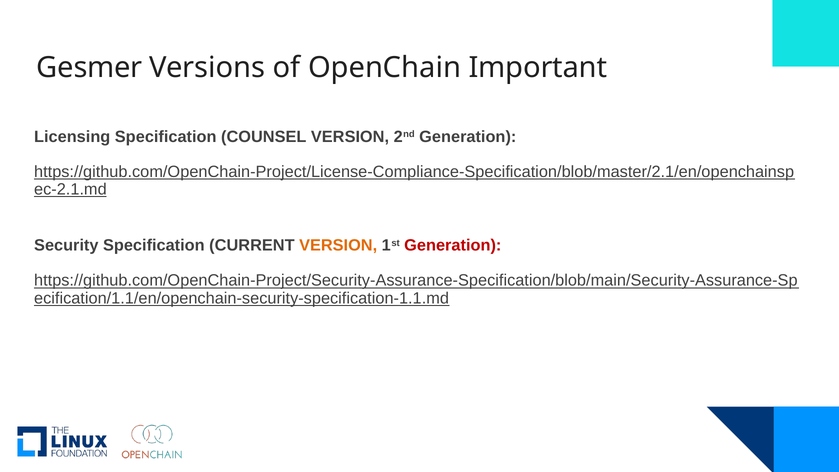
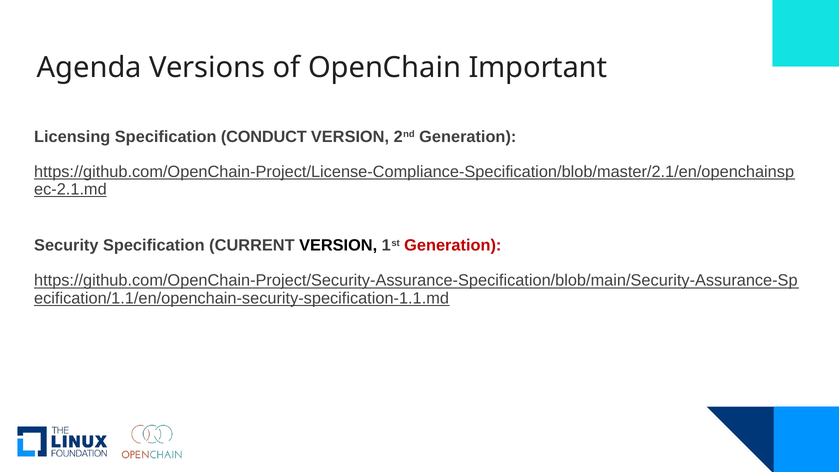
Gesmer: Gesmer -> Agenda
COUNSEL: COUNSEL -> CONDUCT
VERSION at (338, 246) colour: orange -> black
